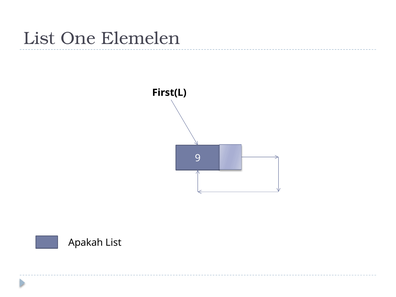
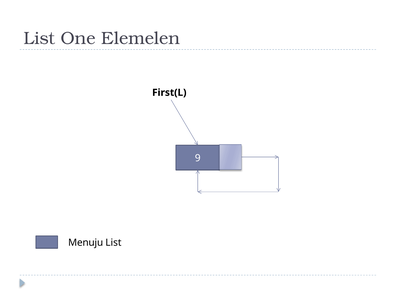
Apakah: Apakah -> Menuju
